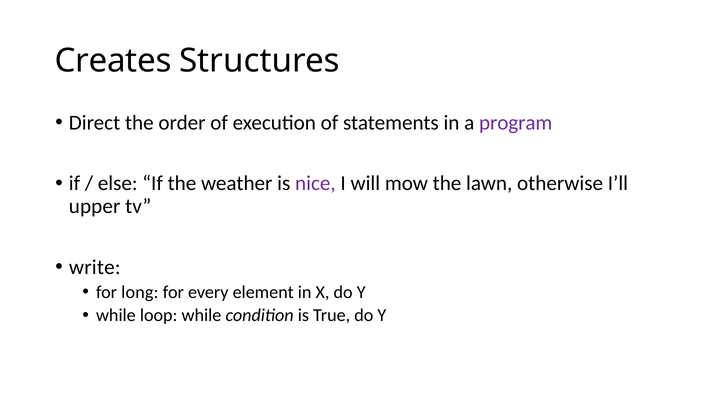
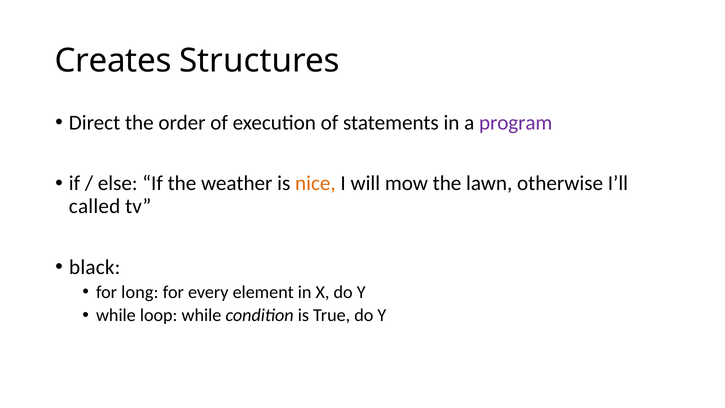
nice colour: purple -> orange
upper: upper -> called
write: write -> black
